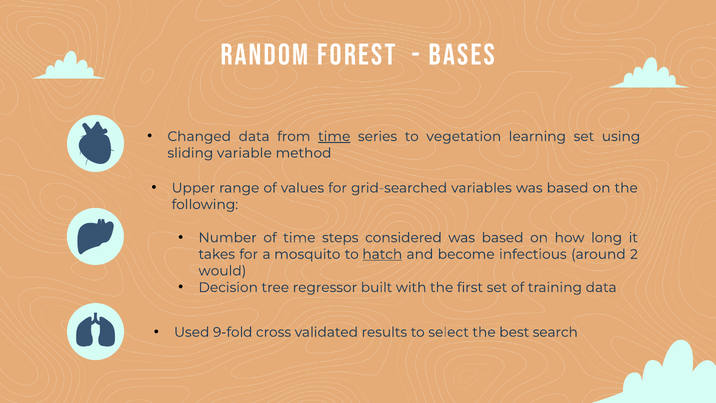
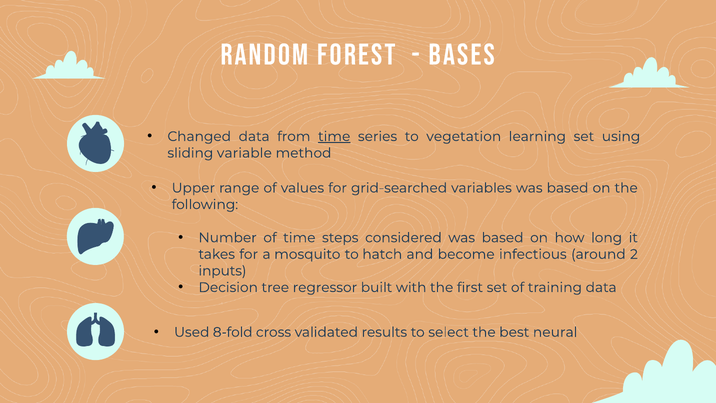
hatch underline: present -> none
would: would -> inputs
9-fold: 9-fold -> 8-fold
search: search -> neural
